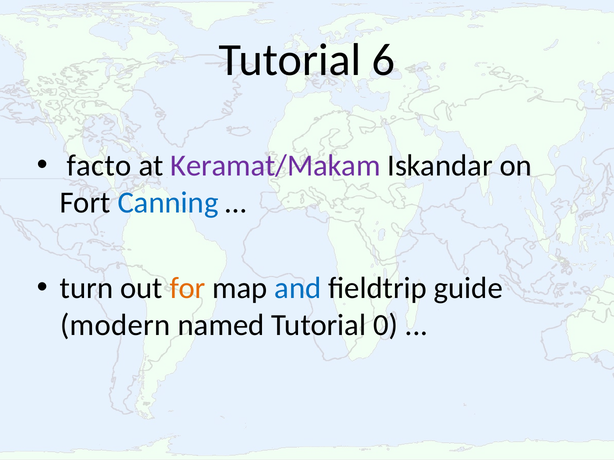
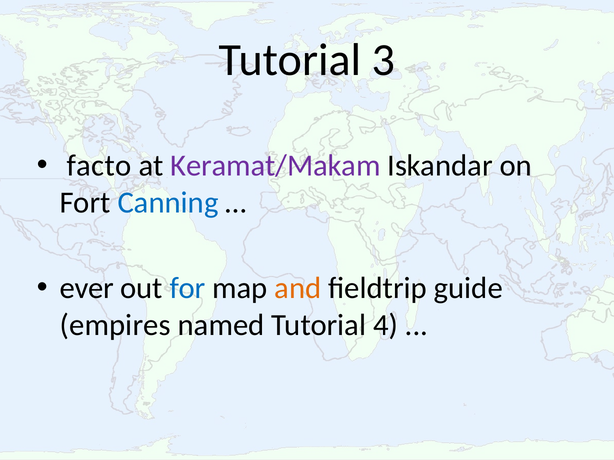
6: 6 -> 3
turn: turn -> ever
for colour: orange -> blue
and colour: blue -> orange
modern: modern -> empires
0: 0 -> 4
